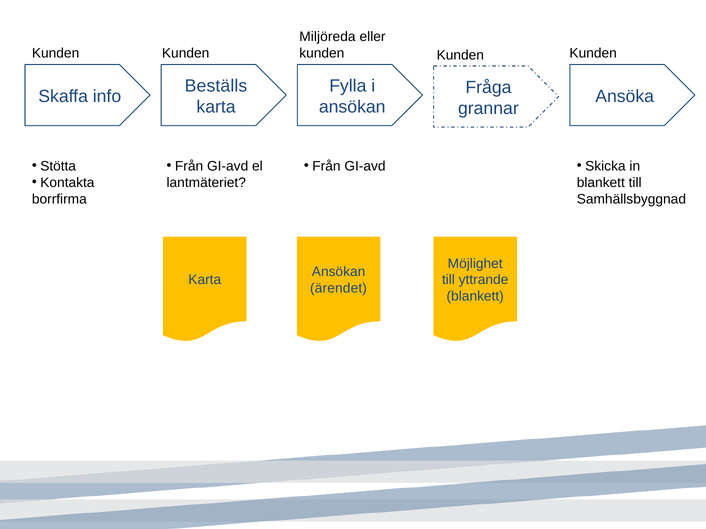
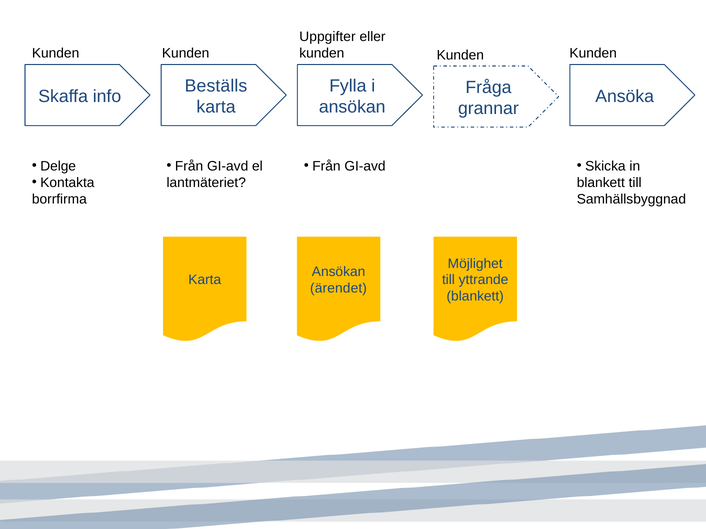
Miljöreda: Miljöreda -> Uppgifter
Stötta: Stötta -> Delge
